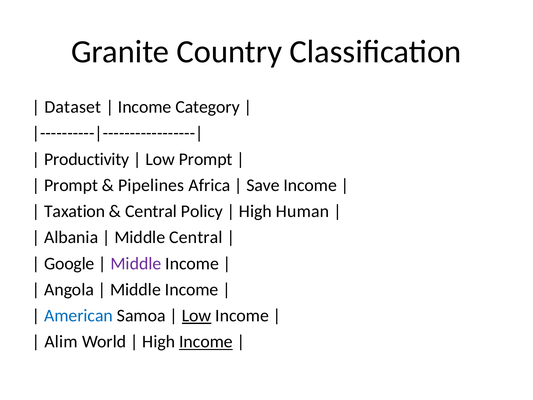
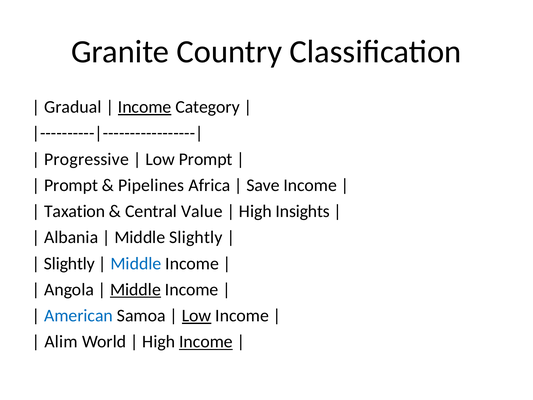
Dataset: Dataset -> Gradual
Income at (145, 107) underline: none -> present
Productivity: Productivity -> Progressive
Policy: Policy -> Value
Human: Human -> Insights
Middle Central: Central -> Slightly
Google at (69, 263): Google -> Slightly
Middle at (136, 263) colour: purple -> blue
Middle at (135, 289) underline: none -> present
